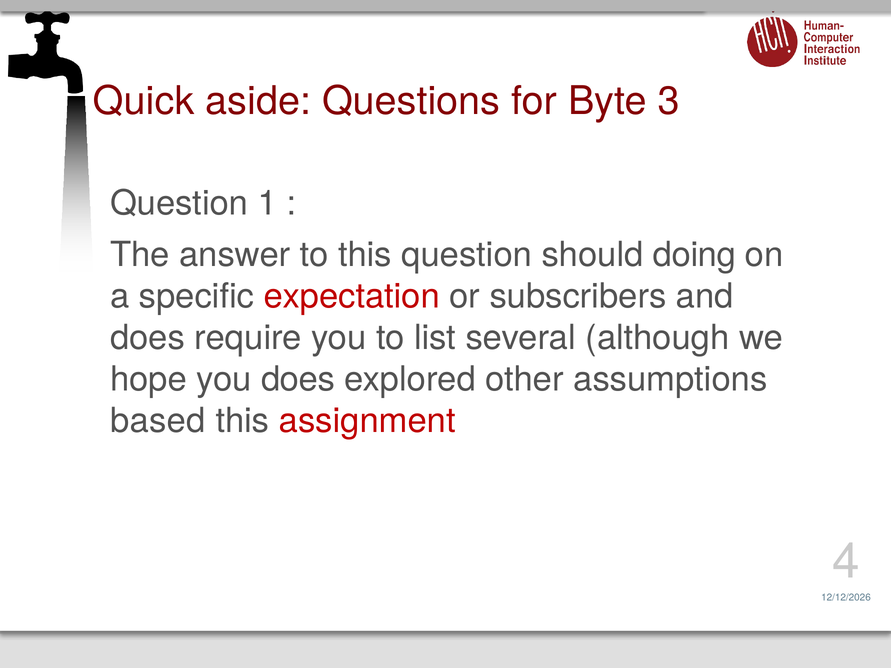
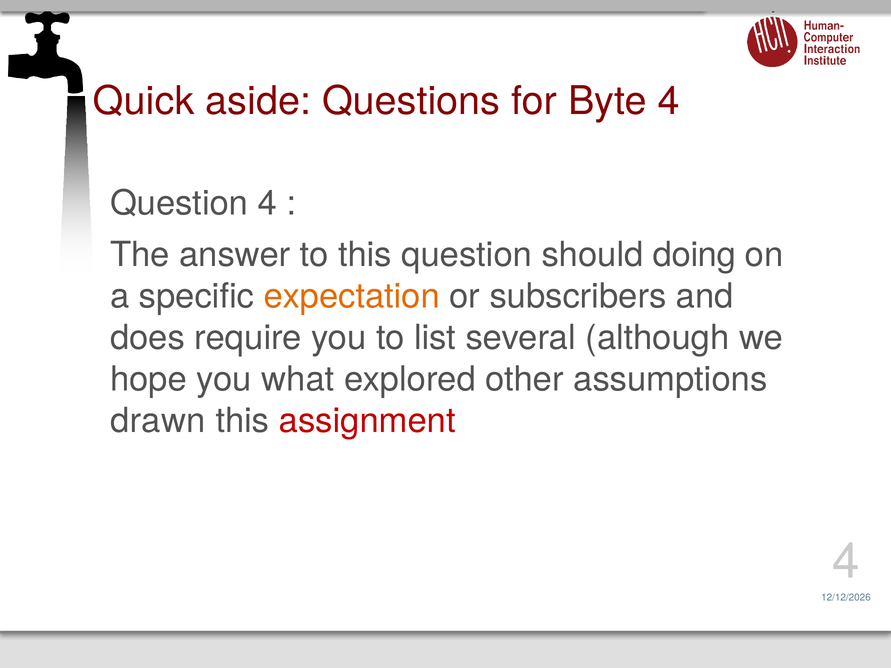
Byte 3: 3 -> 4
Question 1: 1 -> 4
expectation colour: red -> orange
you does: does -> what
based: based -> drawn
